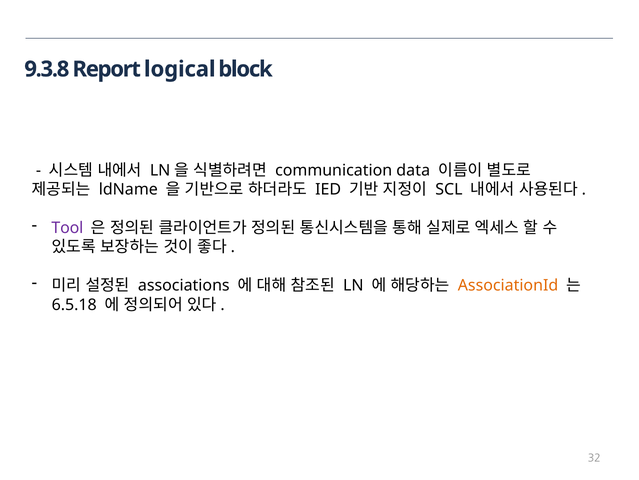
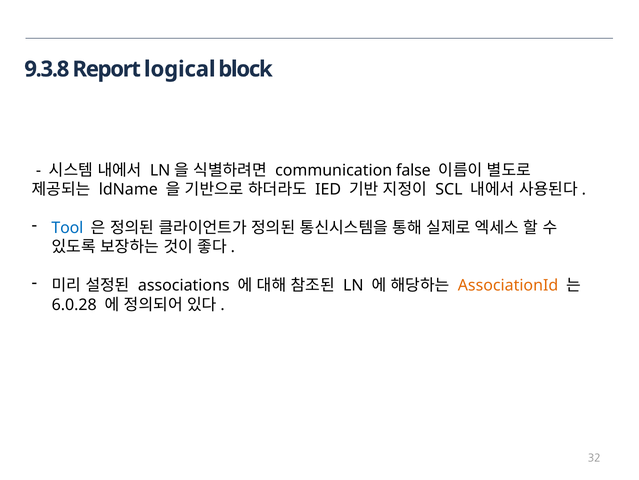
data: data -> false
Tool colour: purple -> blue
6.5.18: 6.5.18 -> 6.0.28
